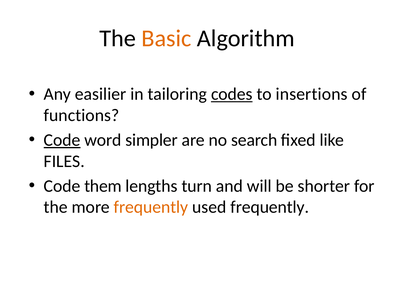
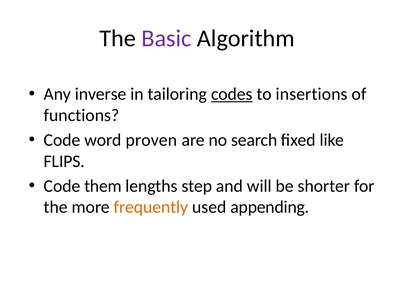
Basic colour: orange -> purple
easilier: easilier -> inverse
Code at (62, 140) underline: present -> none
simpler: simpler -> proven
FILES: FILES -> FLIPS
turn: turn -> step
used frequently: frequently -> appending
